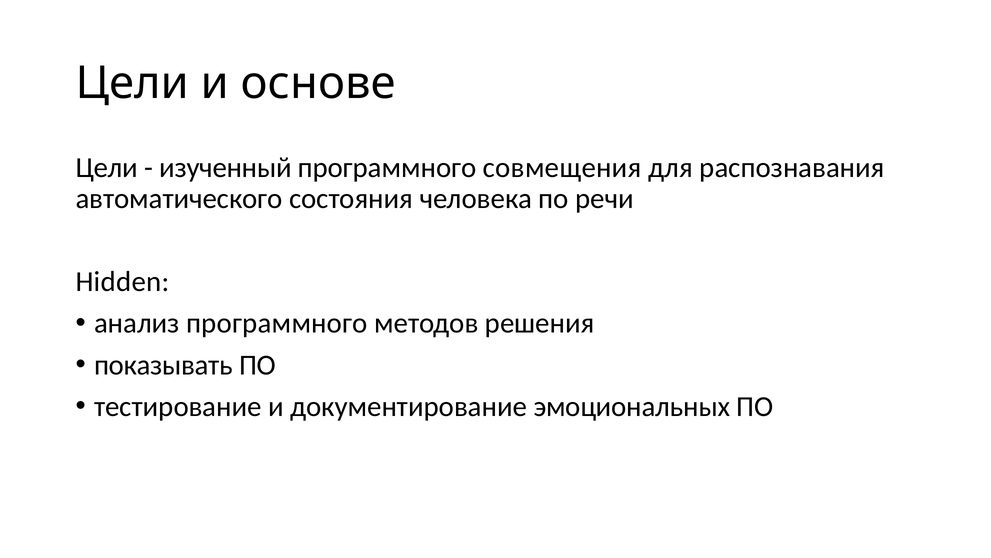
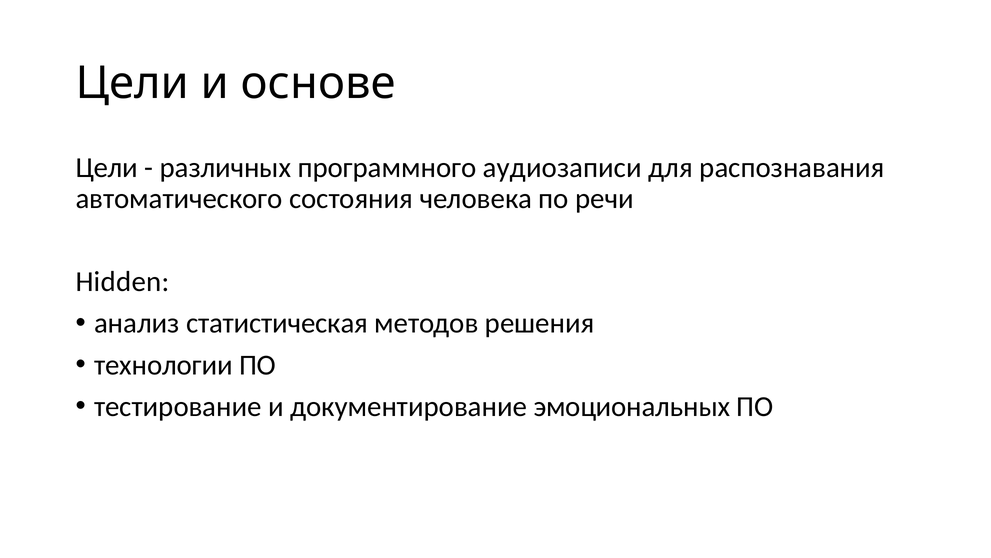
изученный: изученный -> различных
совмещения: совмещения -> аудиозаписи
анализ программного: программного -> статистическая
показывать: показывать -> технологии
